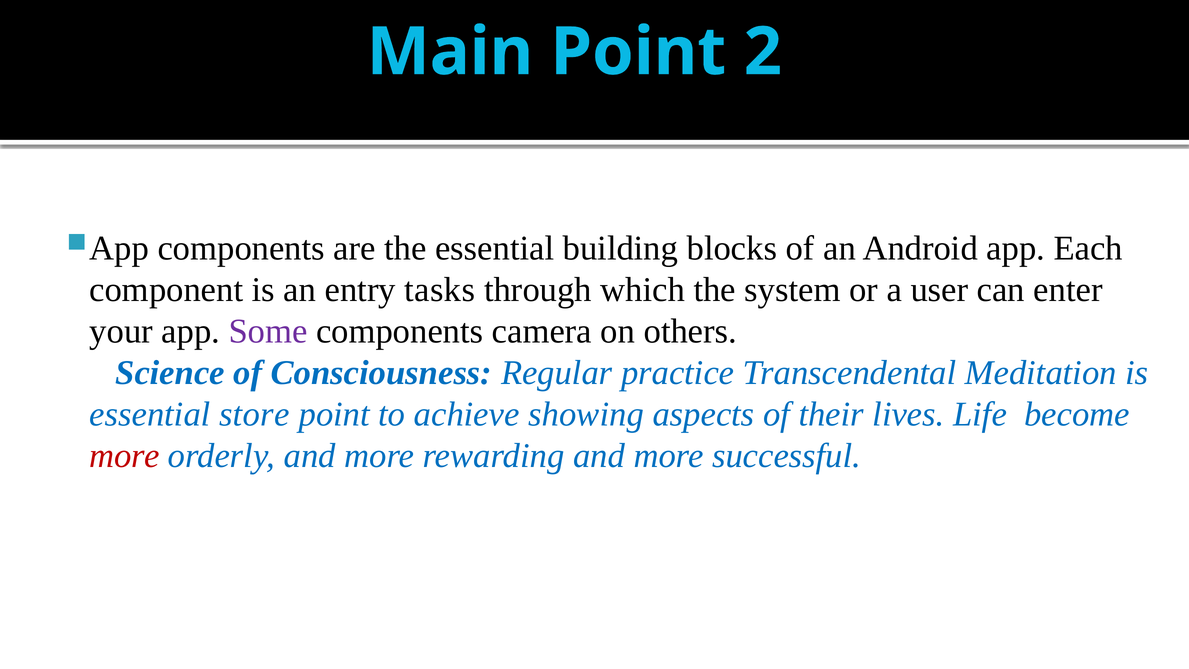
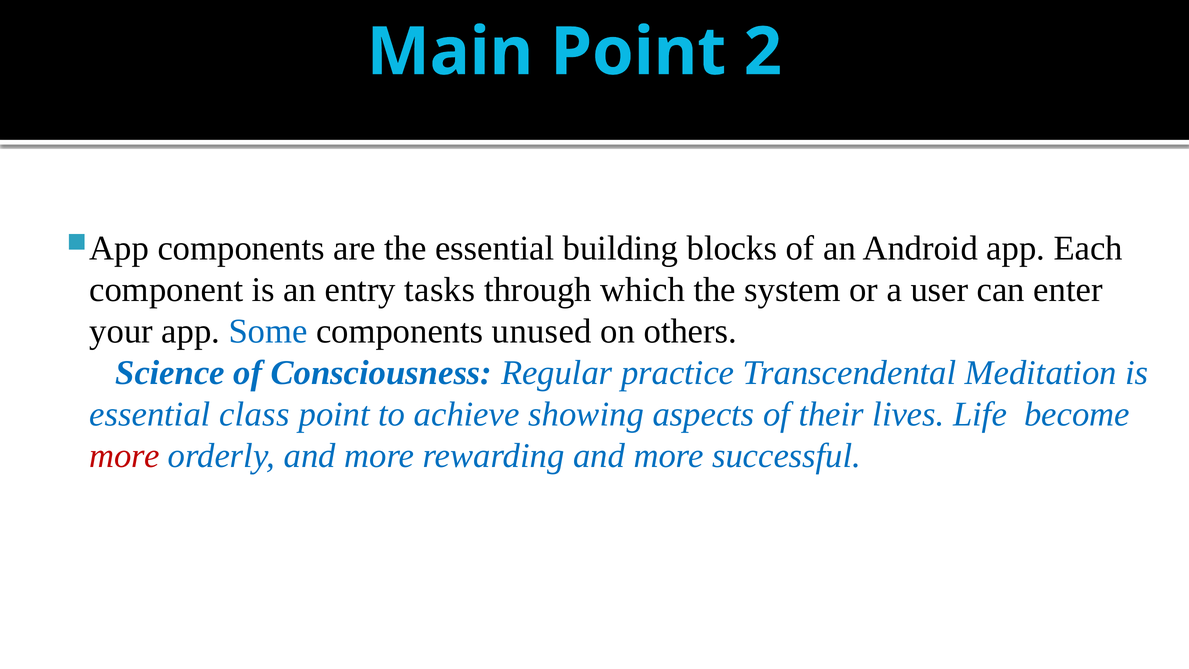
Some colour: purple -> blue
camera: camera -> unused
store: store -> class
